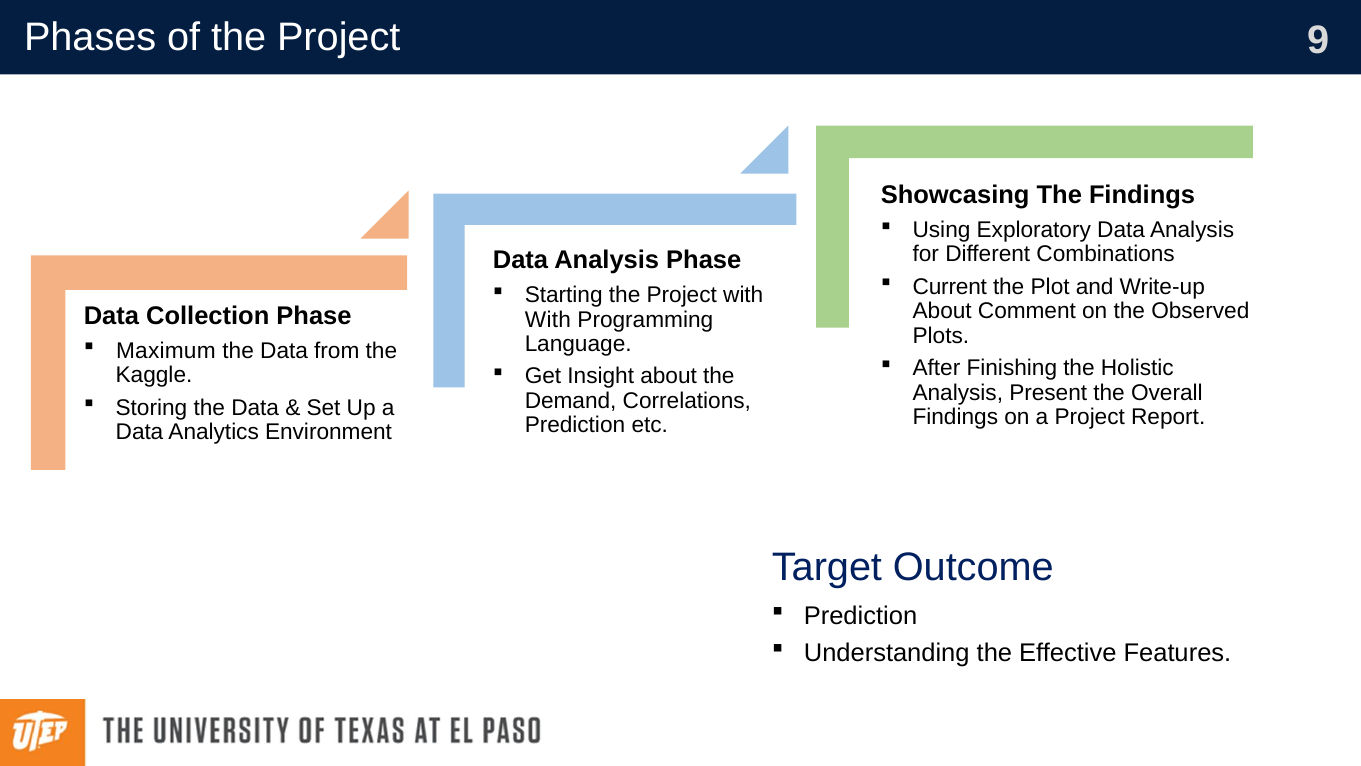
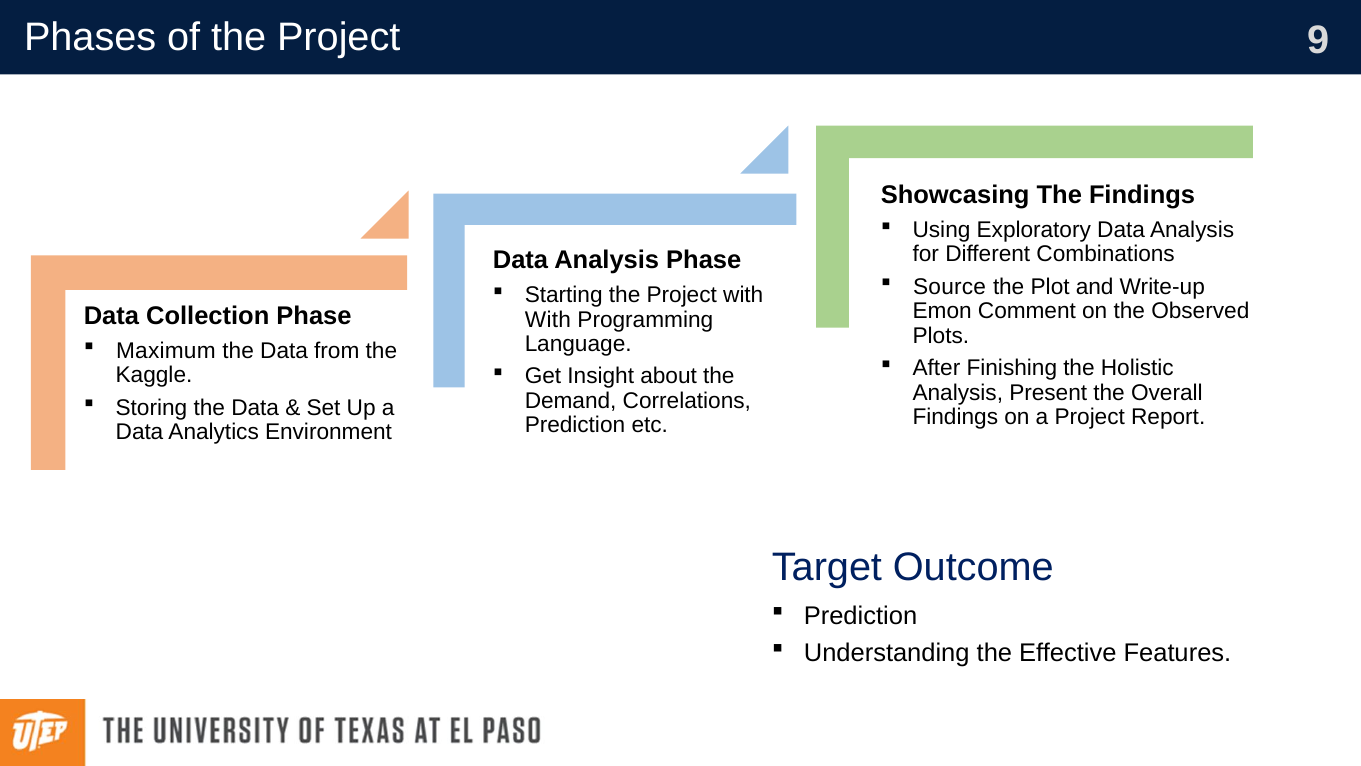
Current: Current -> Source
About at (942, 311): About -> Emon
